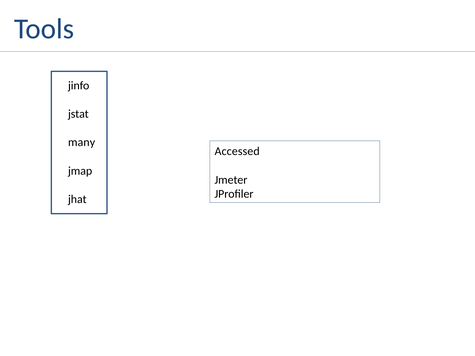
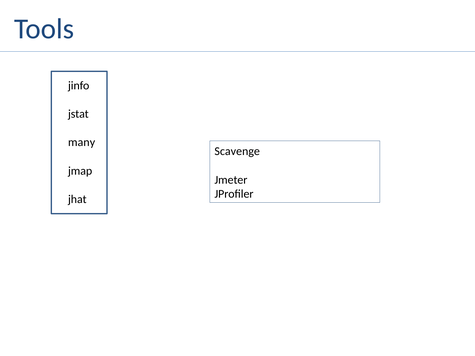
Accessed: Accessed -> Scavenge
